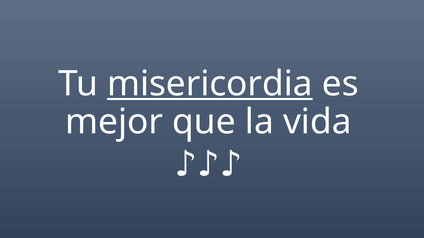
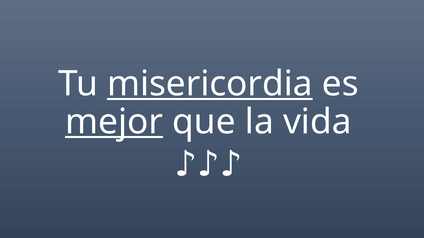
mejor underline: none -> present
